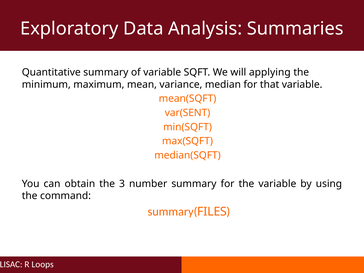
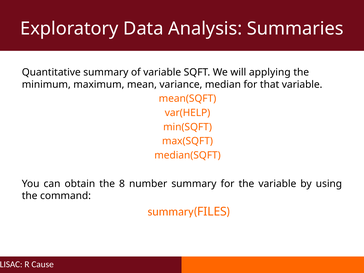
var(SENT: var(SENT -> var(HELP
3: 3 -> 8
Loops: Loops -> Cause
